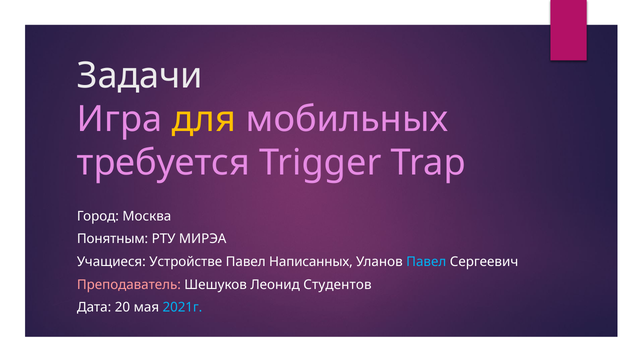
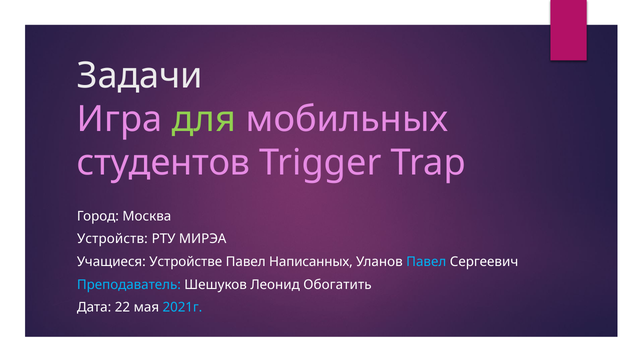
для colour: yellow -> light green
требуется: требуется -> студентов
Понятным: Понятным -> Устройств
Преподаватель colour: pink -> light blue
Студентов: Студентов -> Обогатить
20: 20 -> 22
